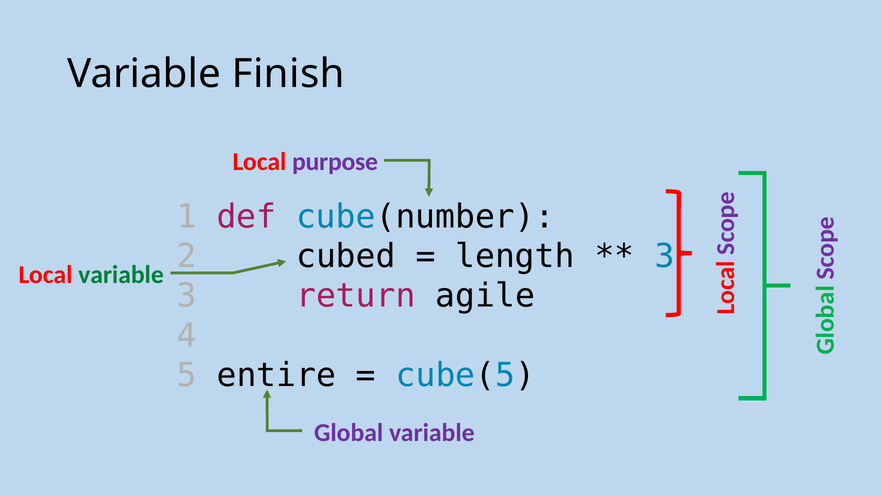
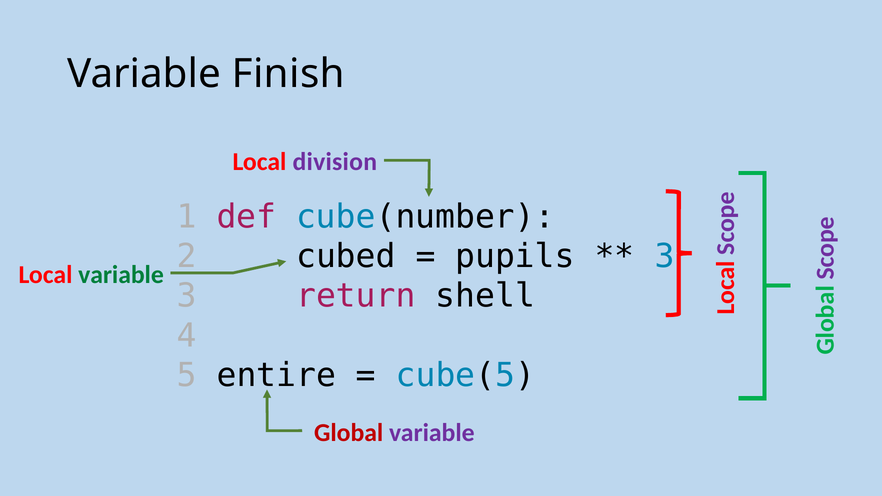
purpose: purpose -> division
length: length -> pupils
agile: agile -> shell
Global colour: purple -> red
